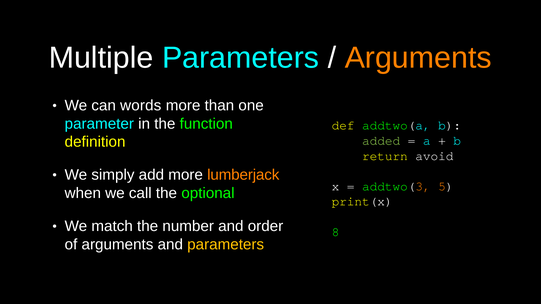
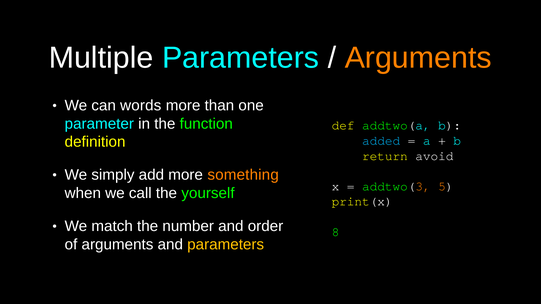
added colour: light green -> light blue
lumberjack: lumberjack -> something
optional: optional -> yourself
